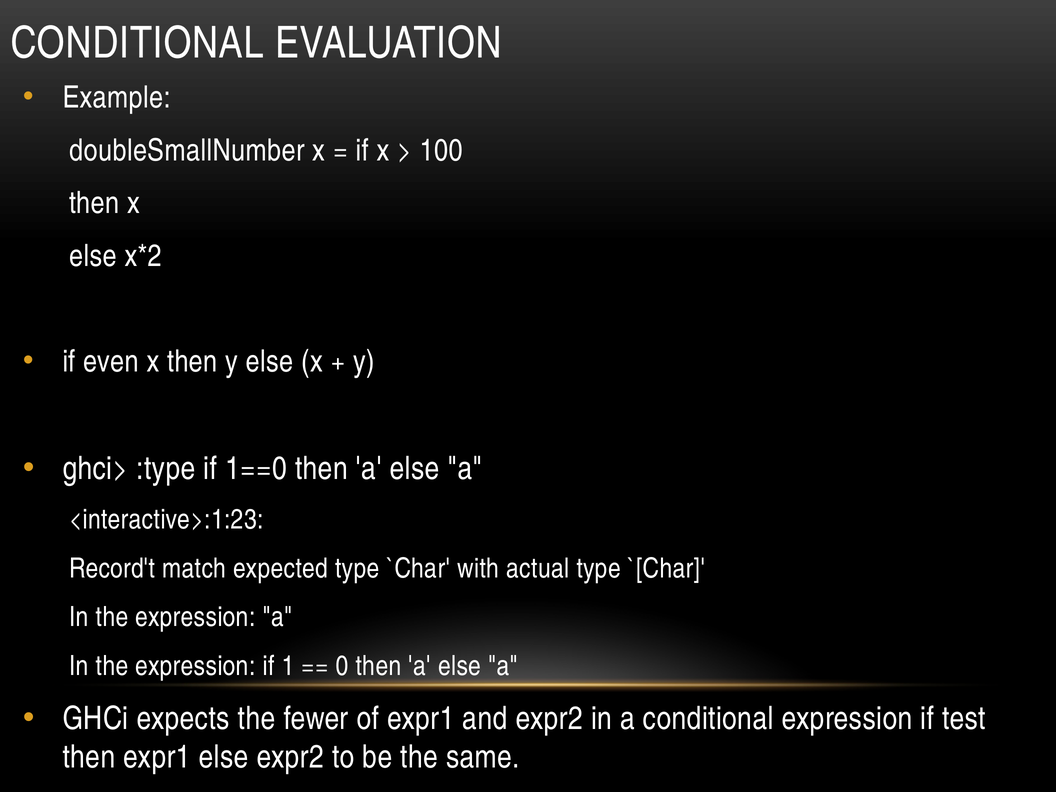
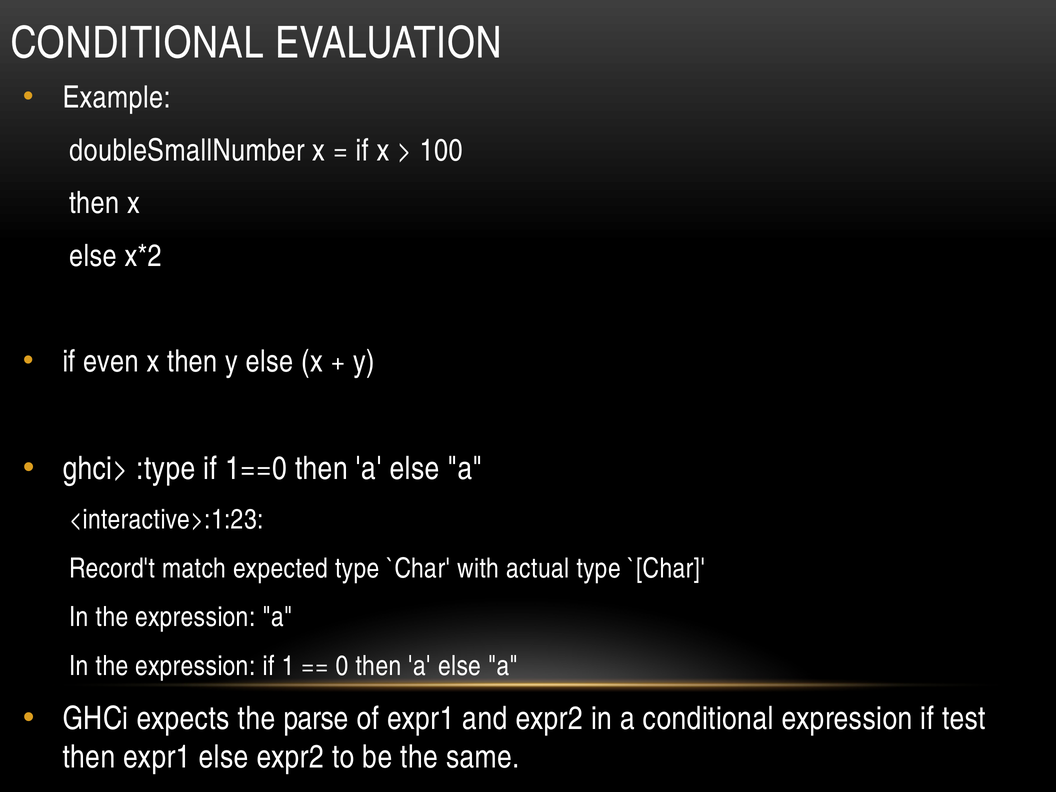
fewer: fewer -> parse
